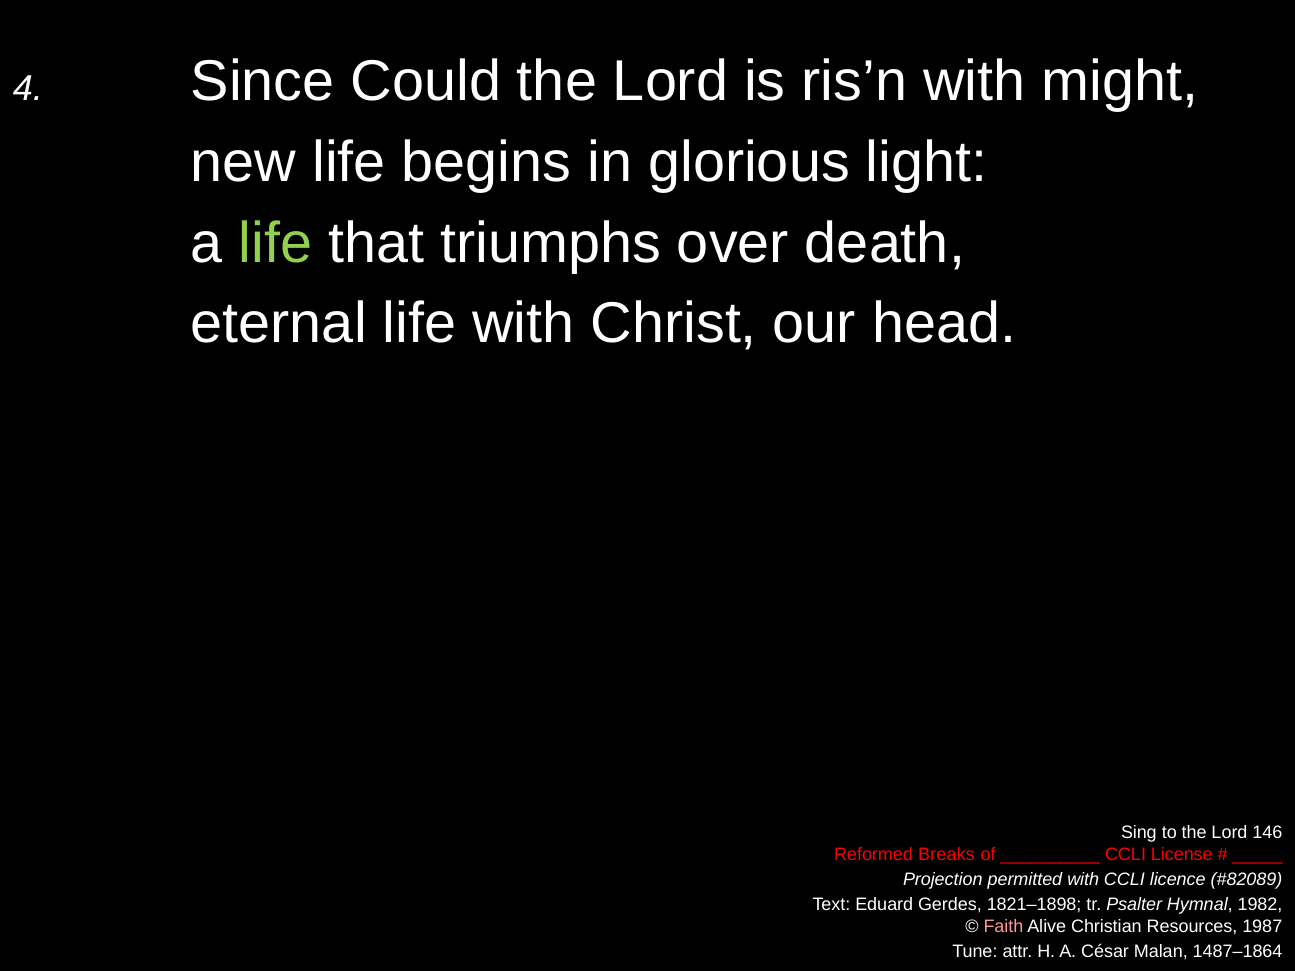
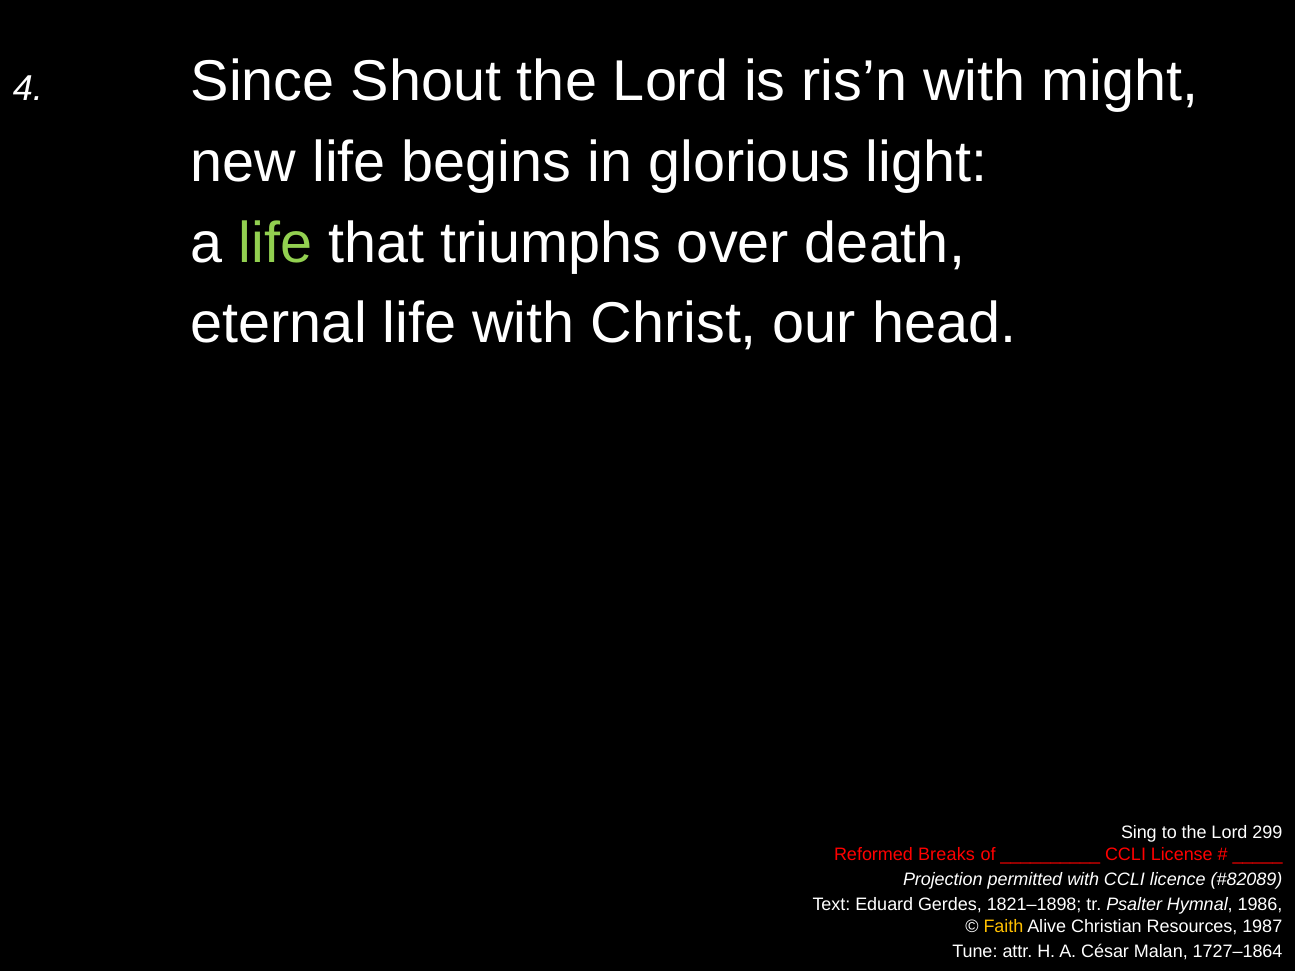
Could: Could -> Shout
146: 146 -> 299
1982: 1982 -> 1986
Faith colour: pink -> yellow
1487–1864: 1487–1864 -> 1727–1864
